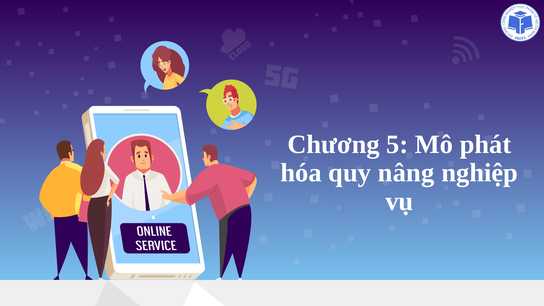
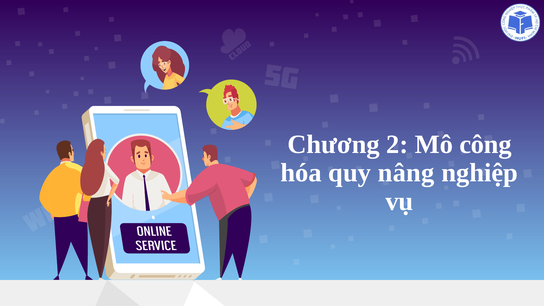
5: 5 -> 2
phát: phát -> công
